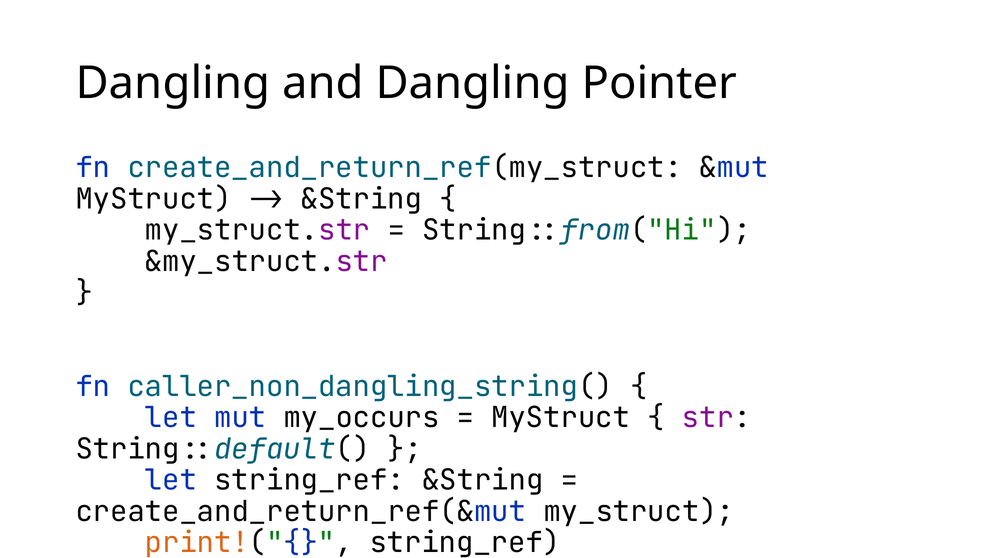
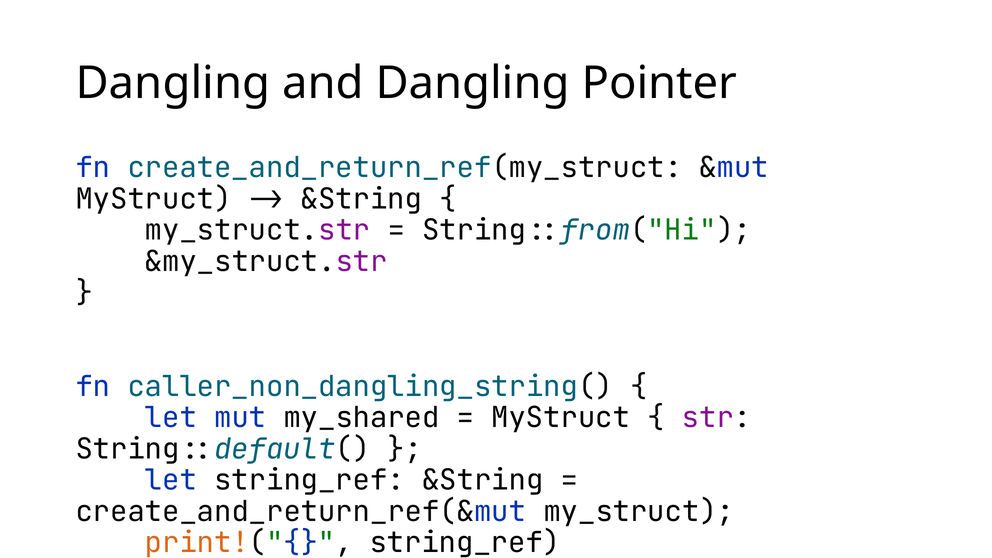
my_occurs: my_occurs -> my_shared
